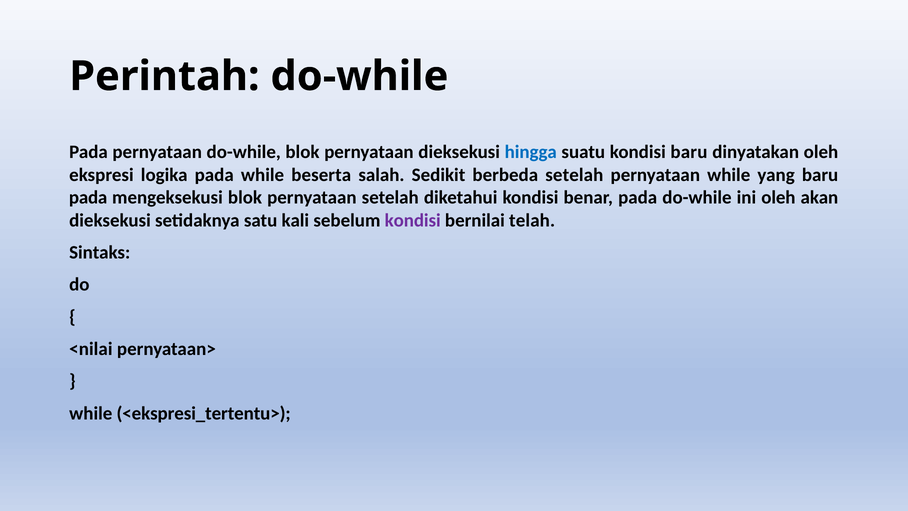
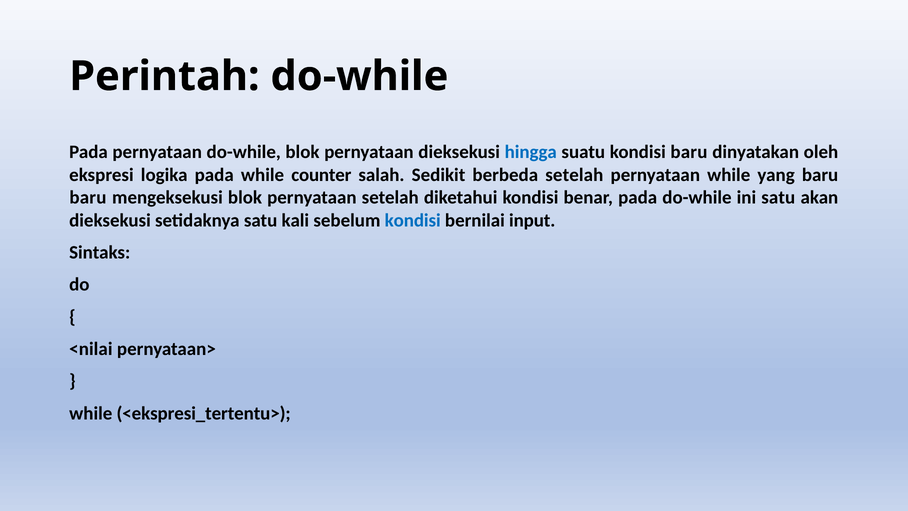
beserta: beserta -> counter
pada at (88, 197): pada -> baru
ini oleh: oleh -> satu
kondisi at (413, 220) colour: purple -> blue
telah: telah -> input
